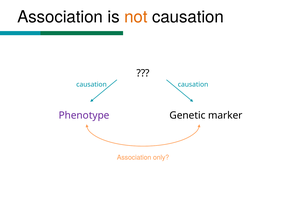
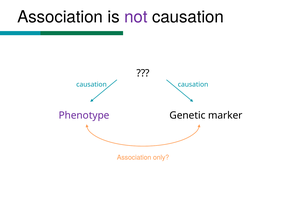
not colour: orange -> purple
